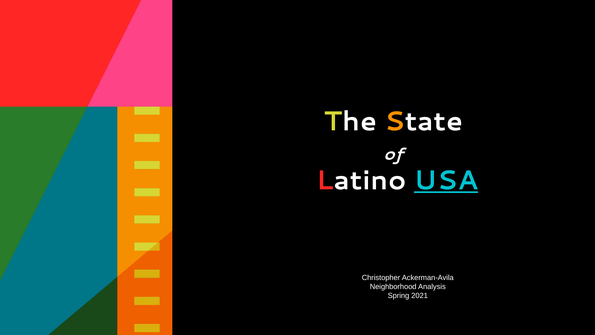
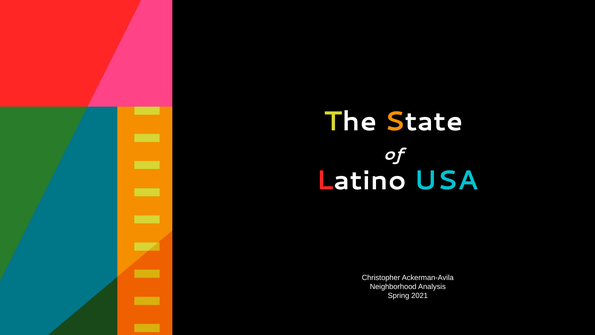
USA underline: present -> none
